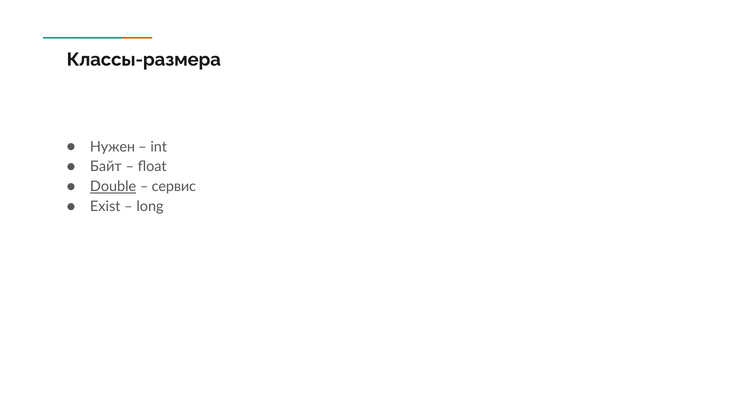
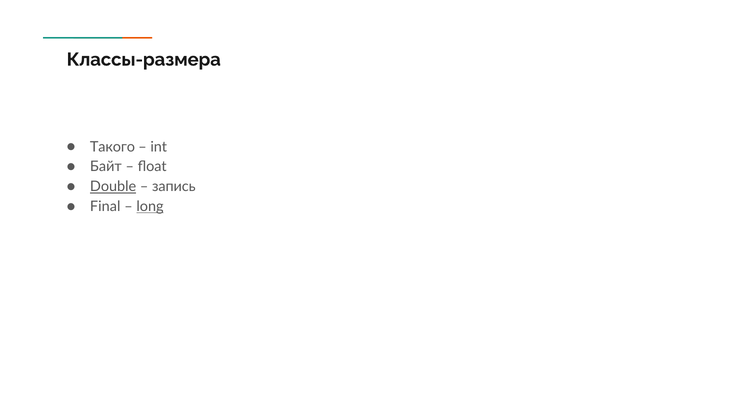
Нужен: Нужен -> Такого
сервис: сервис -> запись
Exist: Exist -> Final
long underline: none -> present
